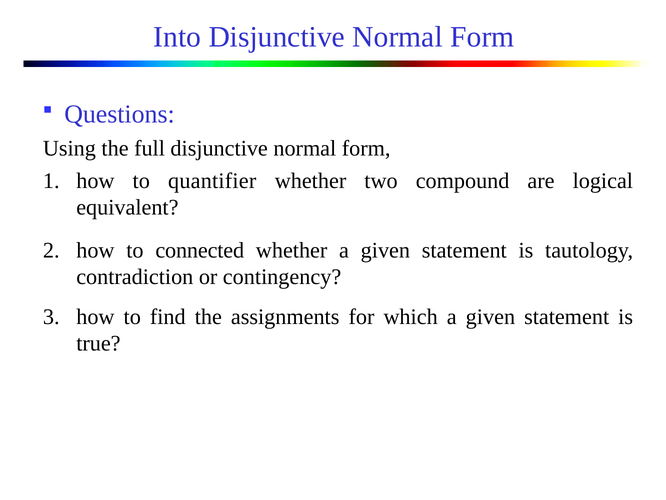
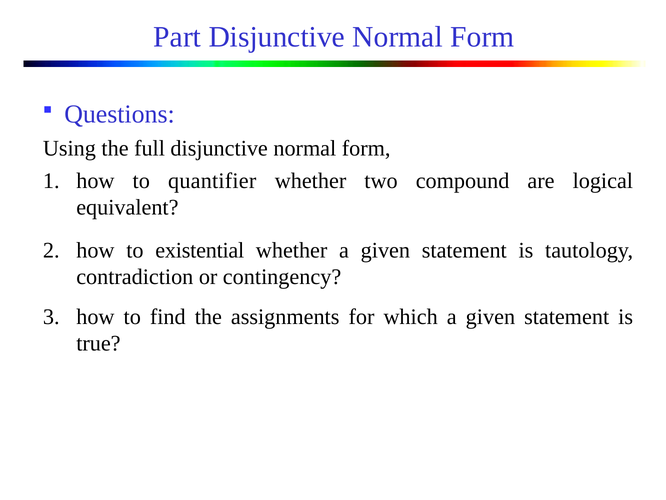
Into: Into -> Part
connected: connected -> existential
